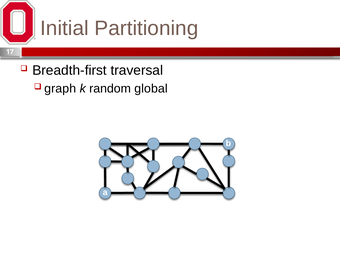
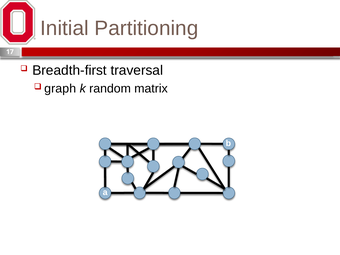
global: global -> matrix
